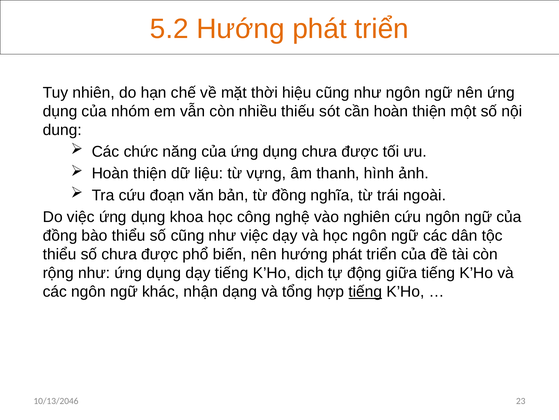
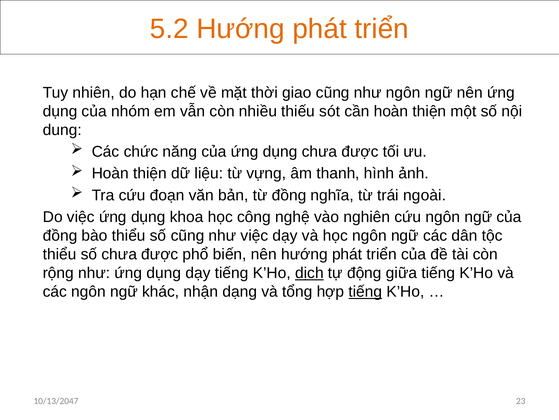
hiệu: hiệu -> giao
dịch underline: none -> present
10/13/2046: 10/13/2046 -> 10/13/2047
